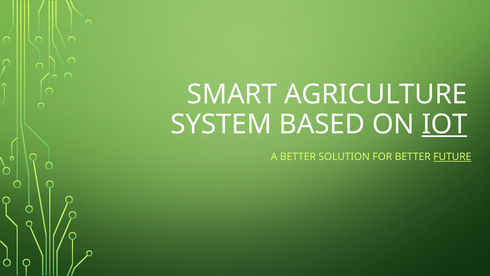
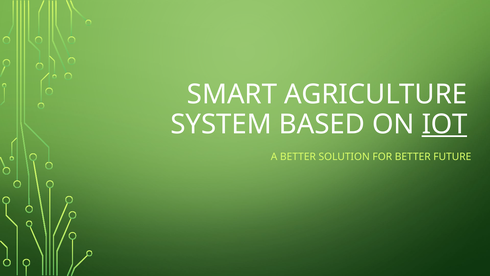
FUTURE underline: present -> none
